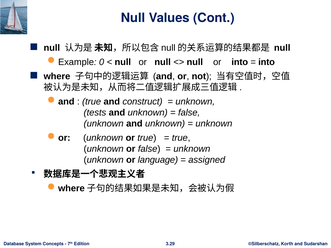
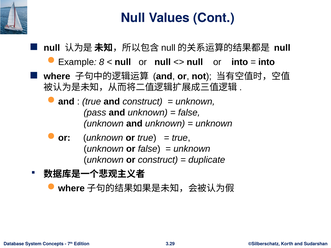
0: 0 -> 8
tests: tests -> pass
or language: language -> construct
assigned: assigned -> duplicate
